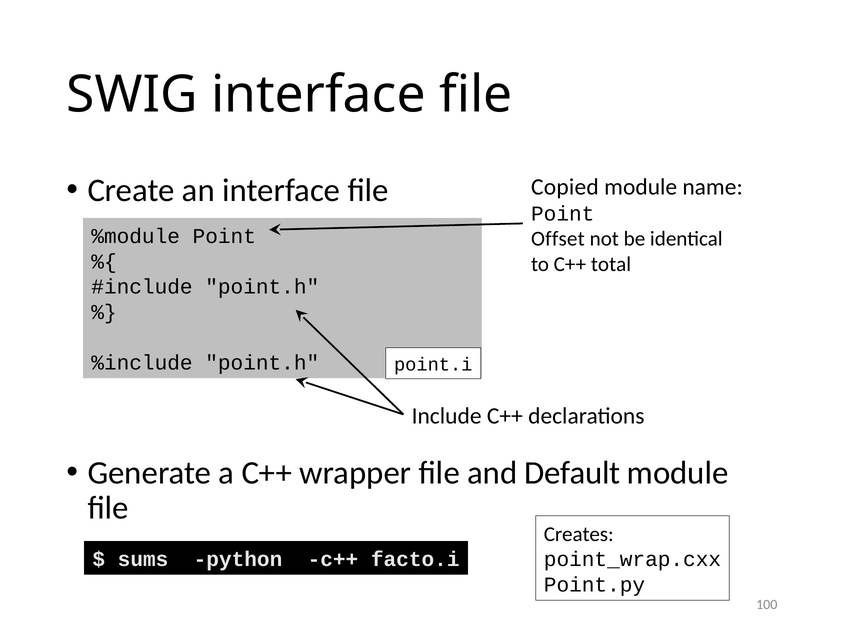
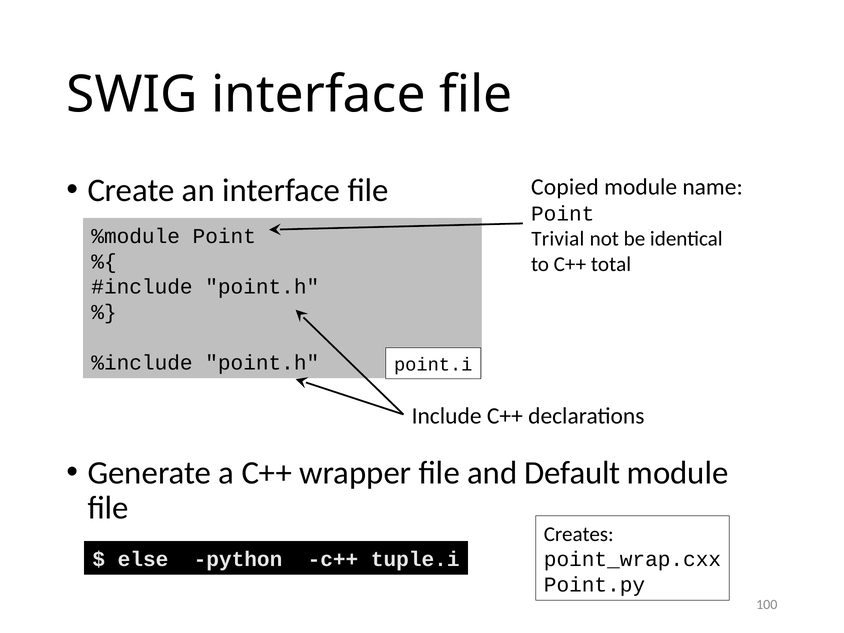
Offset: Offset -> Trivial
sums: sums -> else
facto.i: facto.i -> tuple.i
